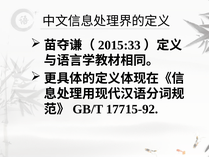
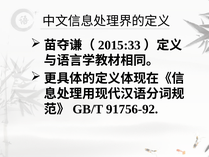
17715-92: 17715-92 -> 91756-92
